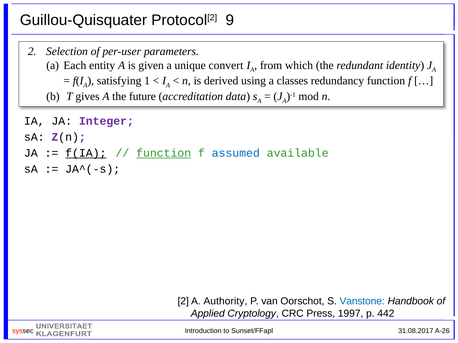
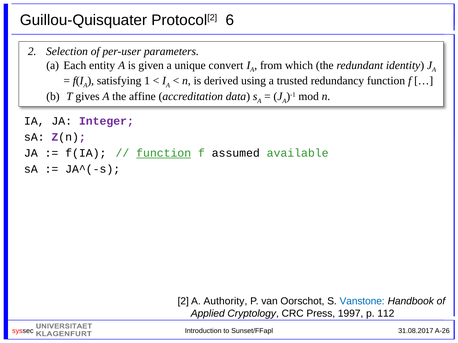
9: 9 -> 6
classes: classes -> trusted
future: future -> affine
f(IA underline: present -> none
assumed colour: blue -> black
442: 442 -> 112
